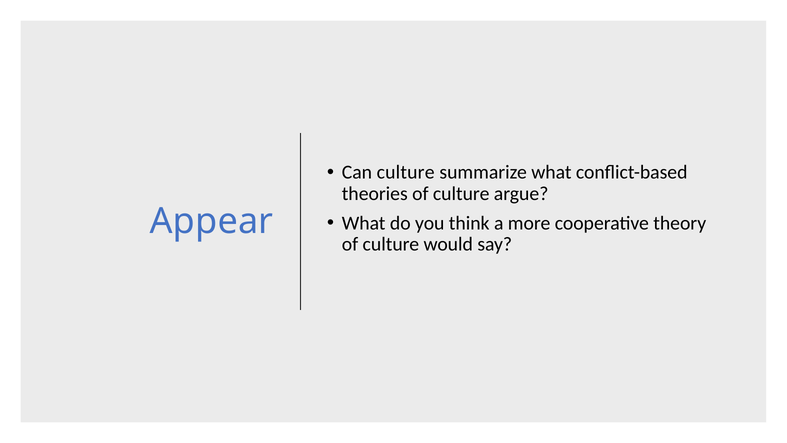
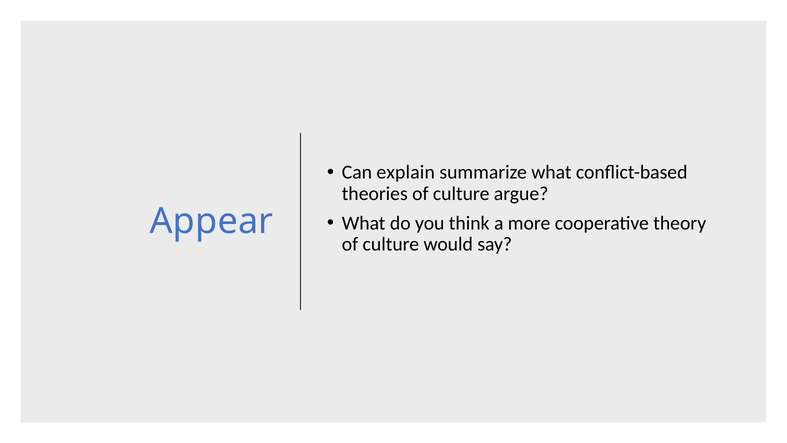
Can culture: culture -> explain
